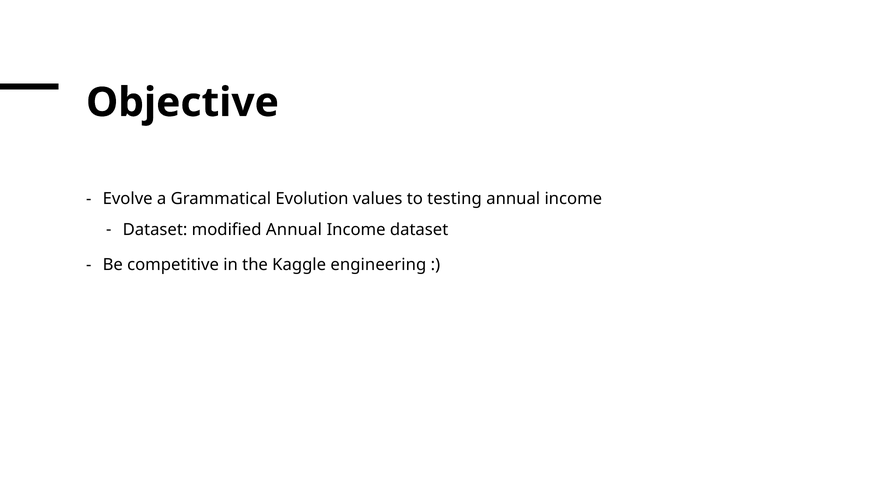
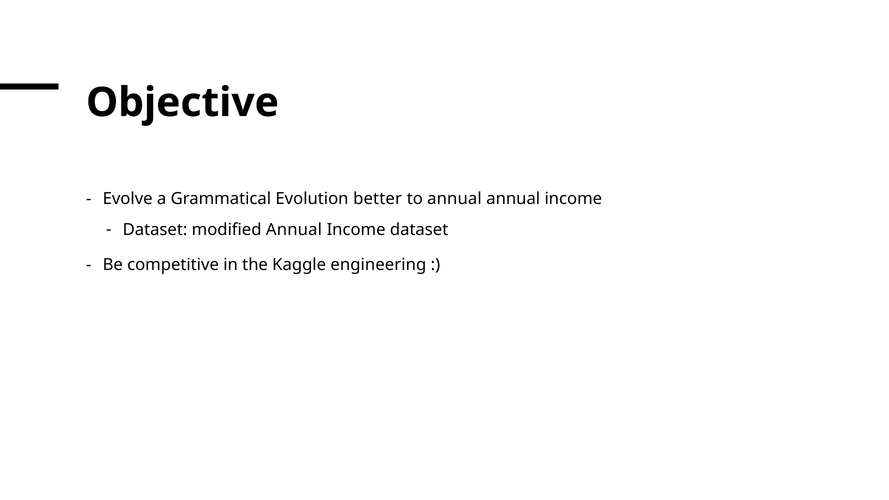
values: values -> better
to testing: testing -> annual
